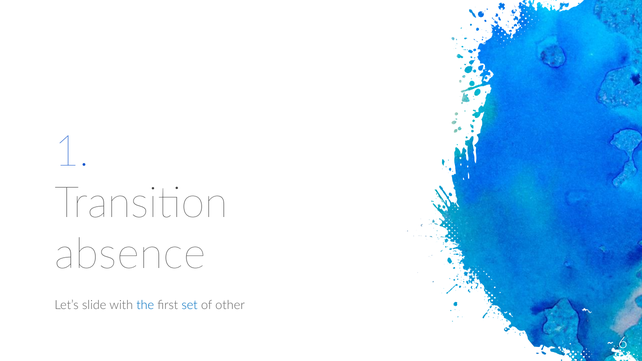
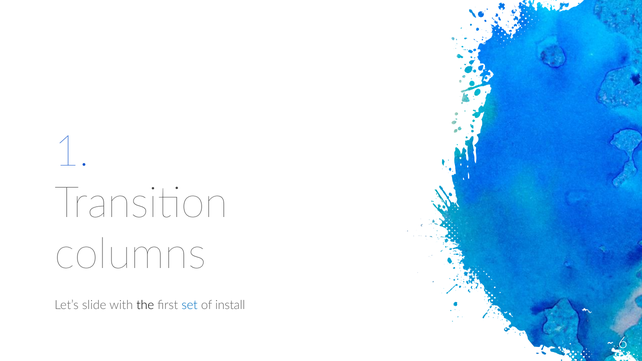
absence: absence -> columns
the colour: blue -> black
other: other -> install
